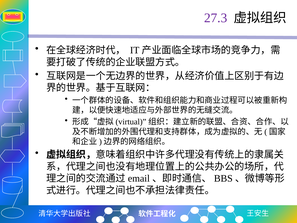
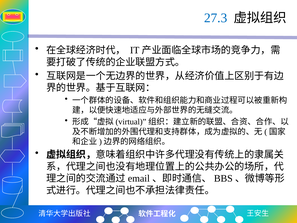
27.3 colour: purple -> blue
